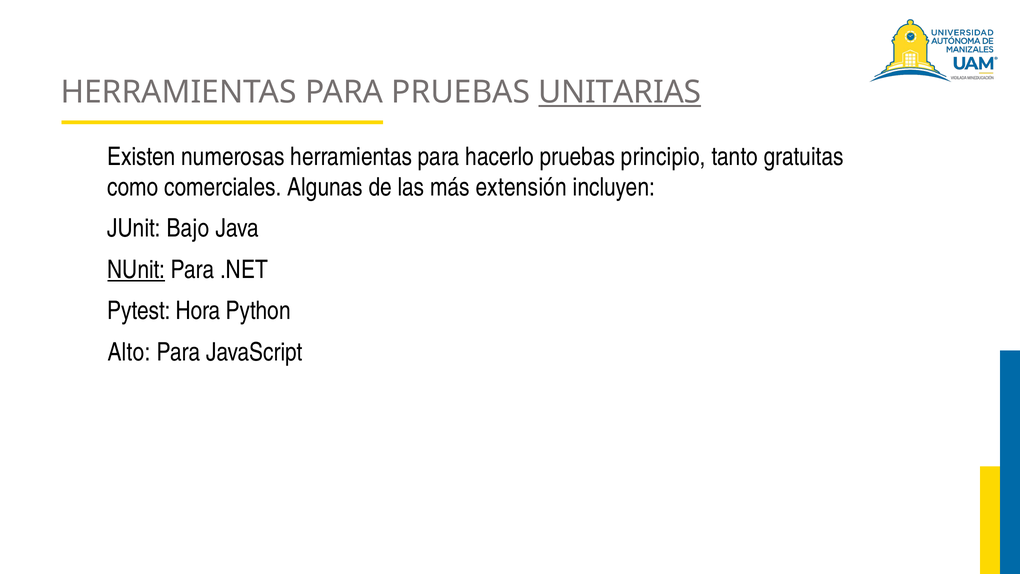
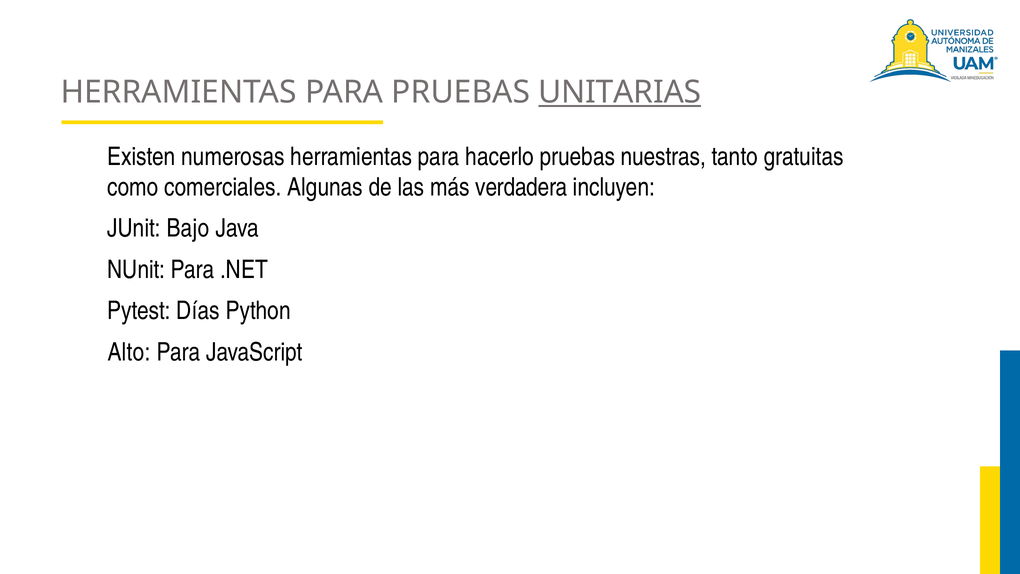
principio: principio -> nuestras
extensión: extensión -> verdadera
NUnit underline: present -> none
Hora: Hora -> Días
